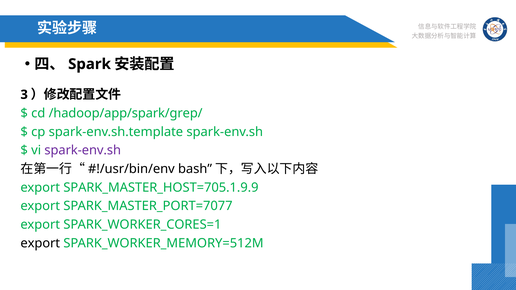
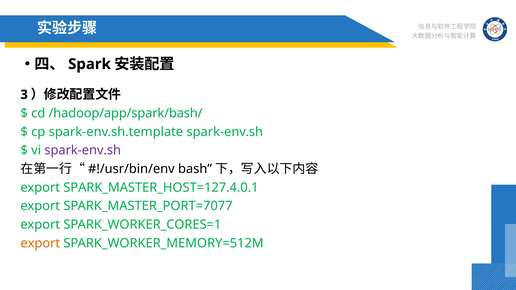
/hadoop/app/spark/grep/: /hadoop/app/spark/grep/ -> /hadoop/app/spark/bash/
SPARK_MASTER_HOST=705.1.9.9: SPARK_MASTER_HOST=705.1.9.9 -> SPARK_MASTER_HOST=127.4.0.1
export at (40, 243) colour: black -> orange
